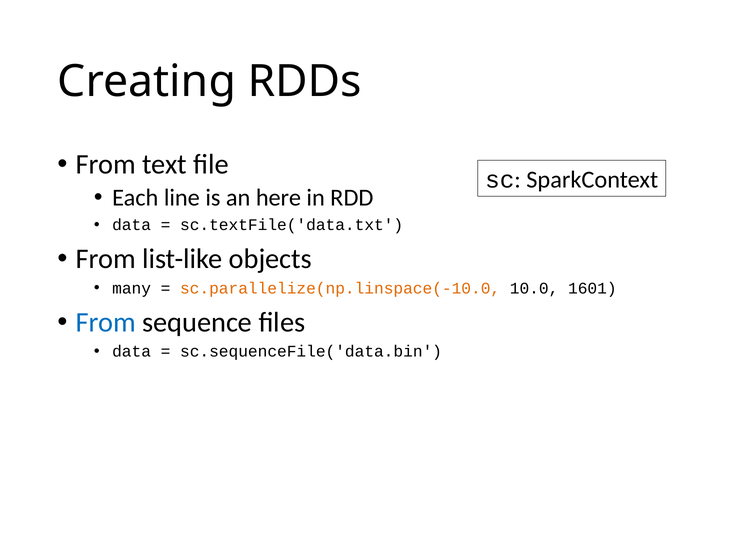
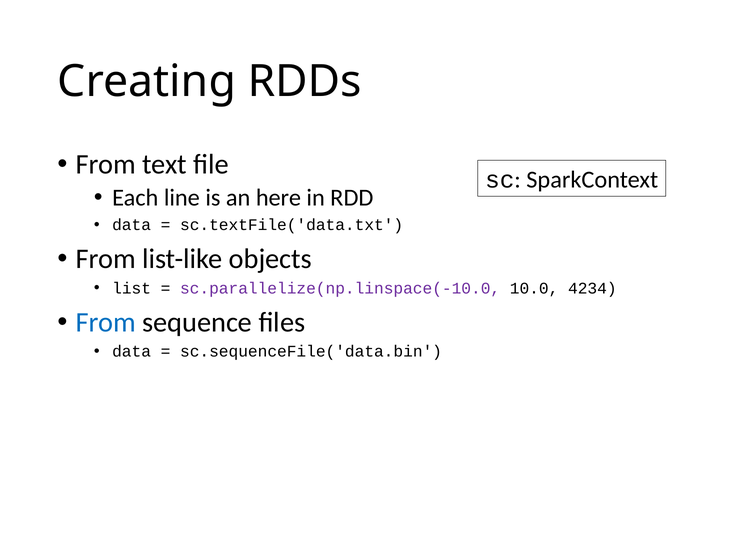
many: many -> list
sc.parallelize(np.linspace(-10.0 colour: orange -> purple
1601: 1601 -> 4234
